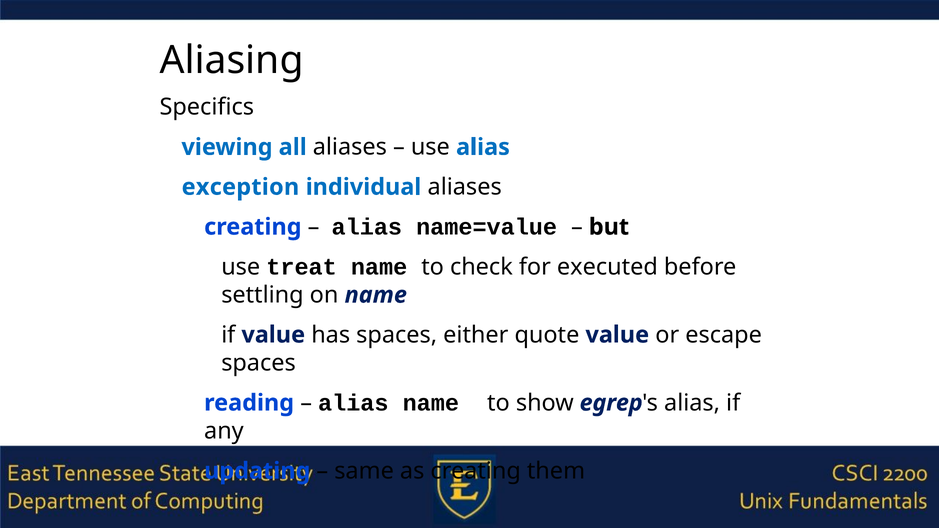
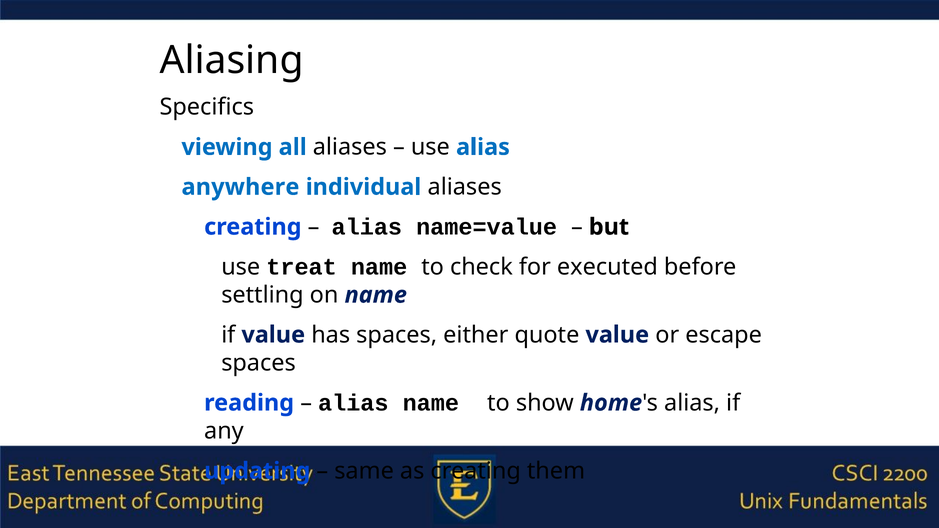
exception: exception -> anywhere
egrep: egrep -> home
